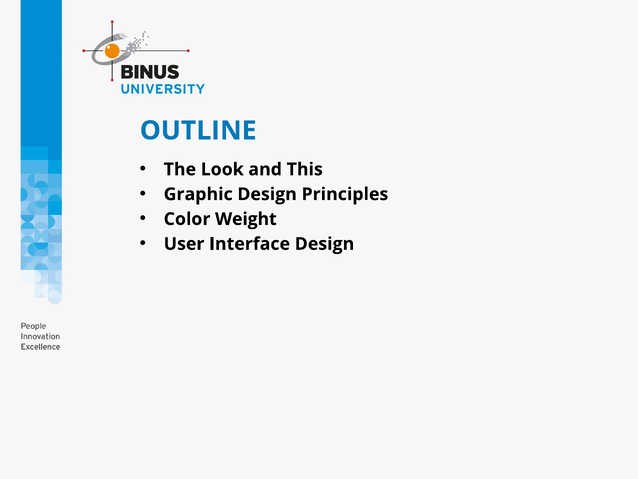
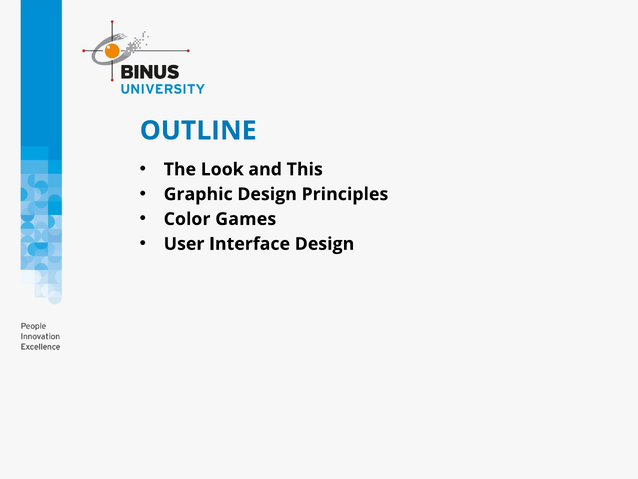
Weight: Weight -> Games
